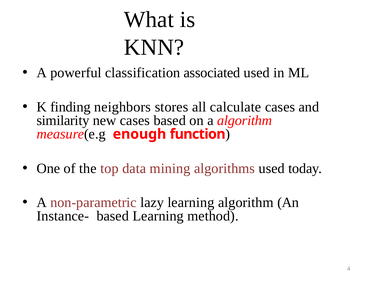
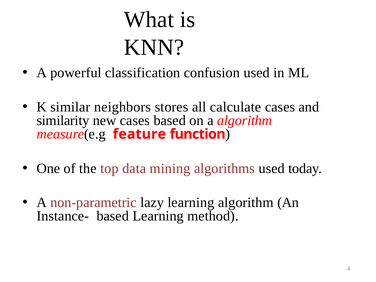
associated: associated -> confusion
finding: finding -> similar
enough: enough -> feature
